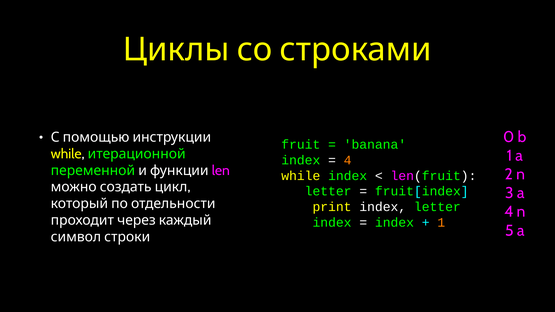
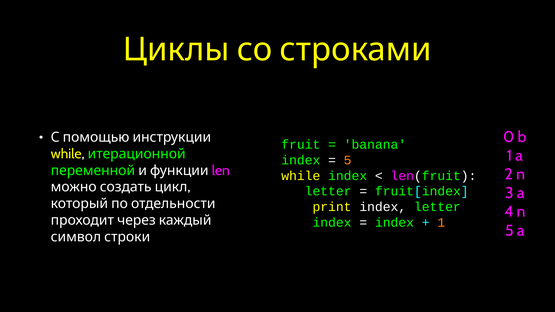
4 at (348, 160): 4 -> 5
